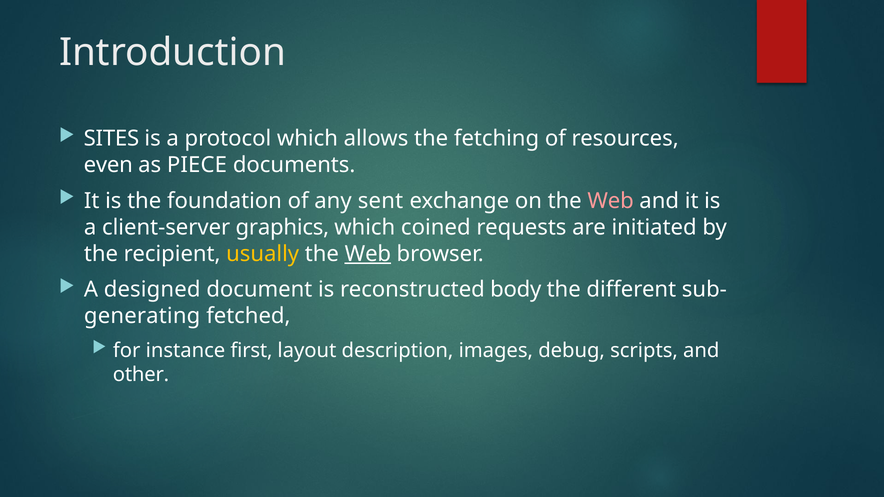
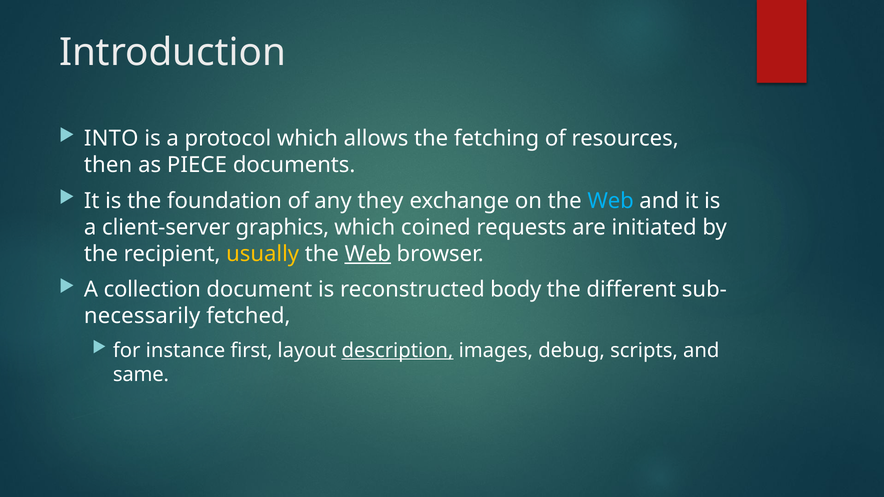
SITES: SITES -> INTO
even: even -> then
sent: sent -> they
Web at (611, 201) colour: pink -> light blue
designed: designed -> collection
generating: generating -> necessarily
description underline: none -> present
other: other -> same
